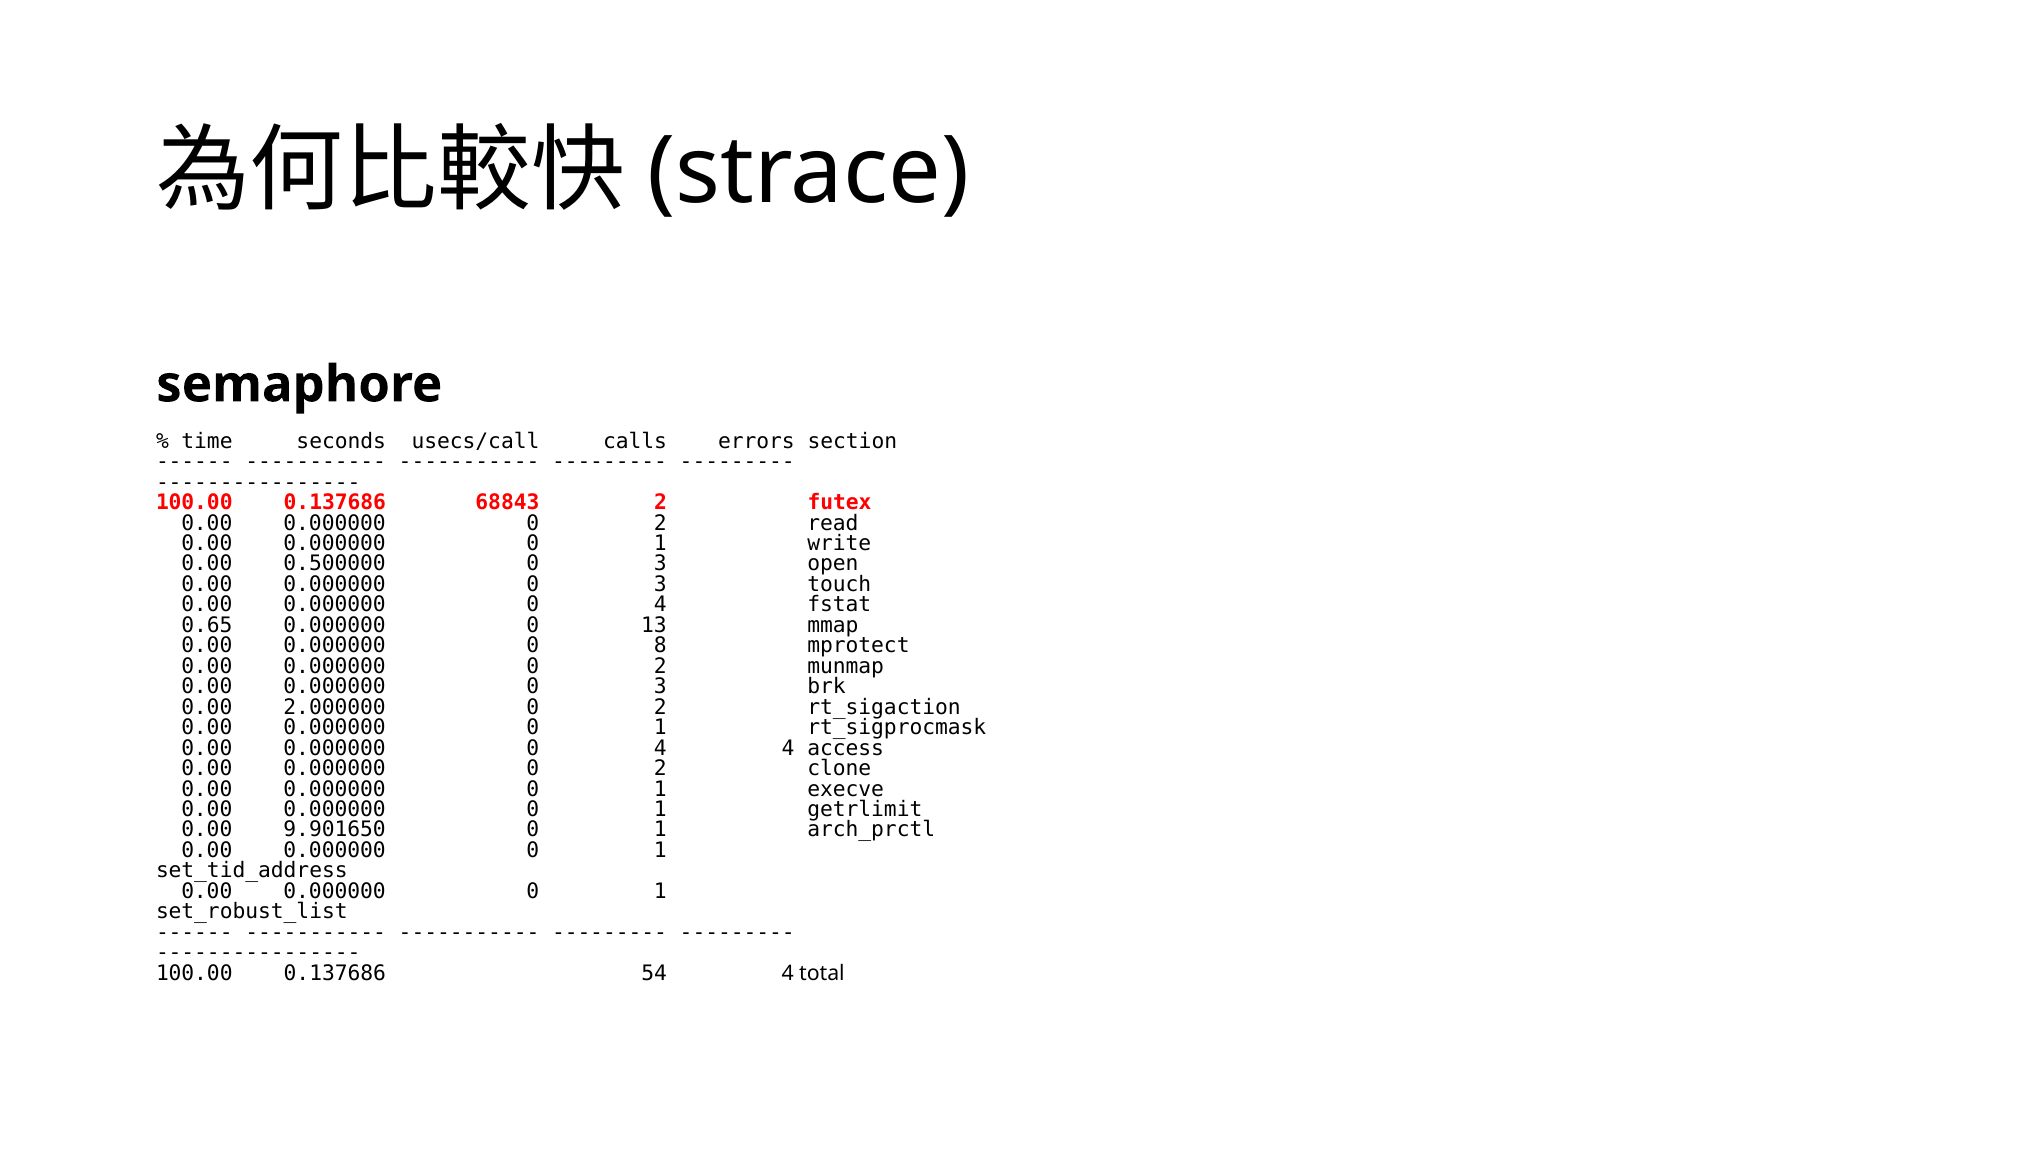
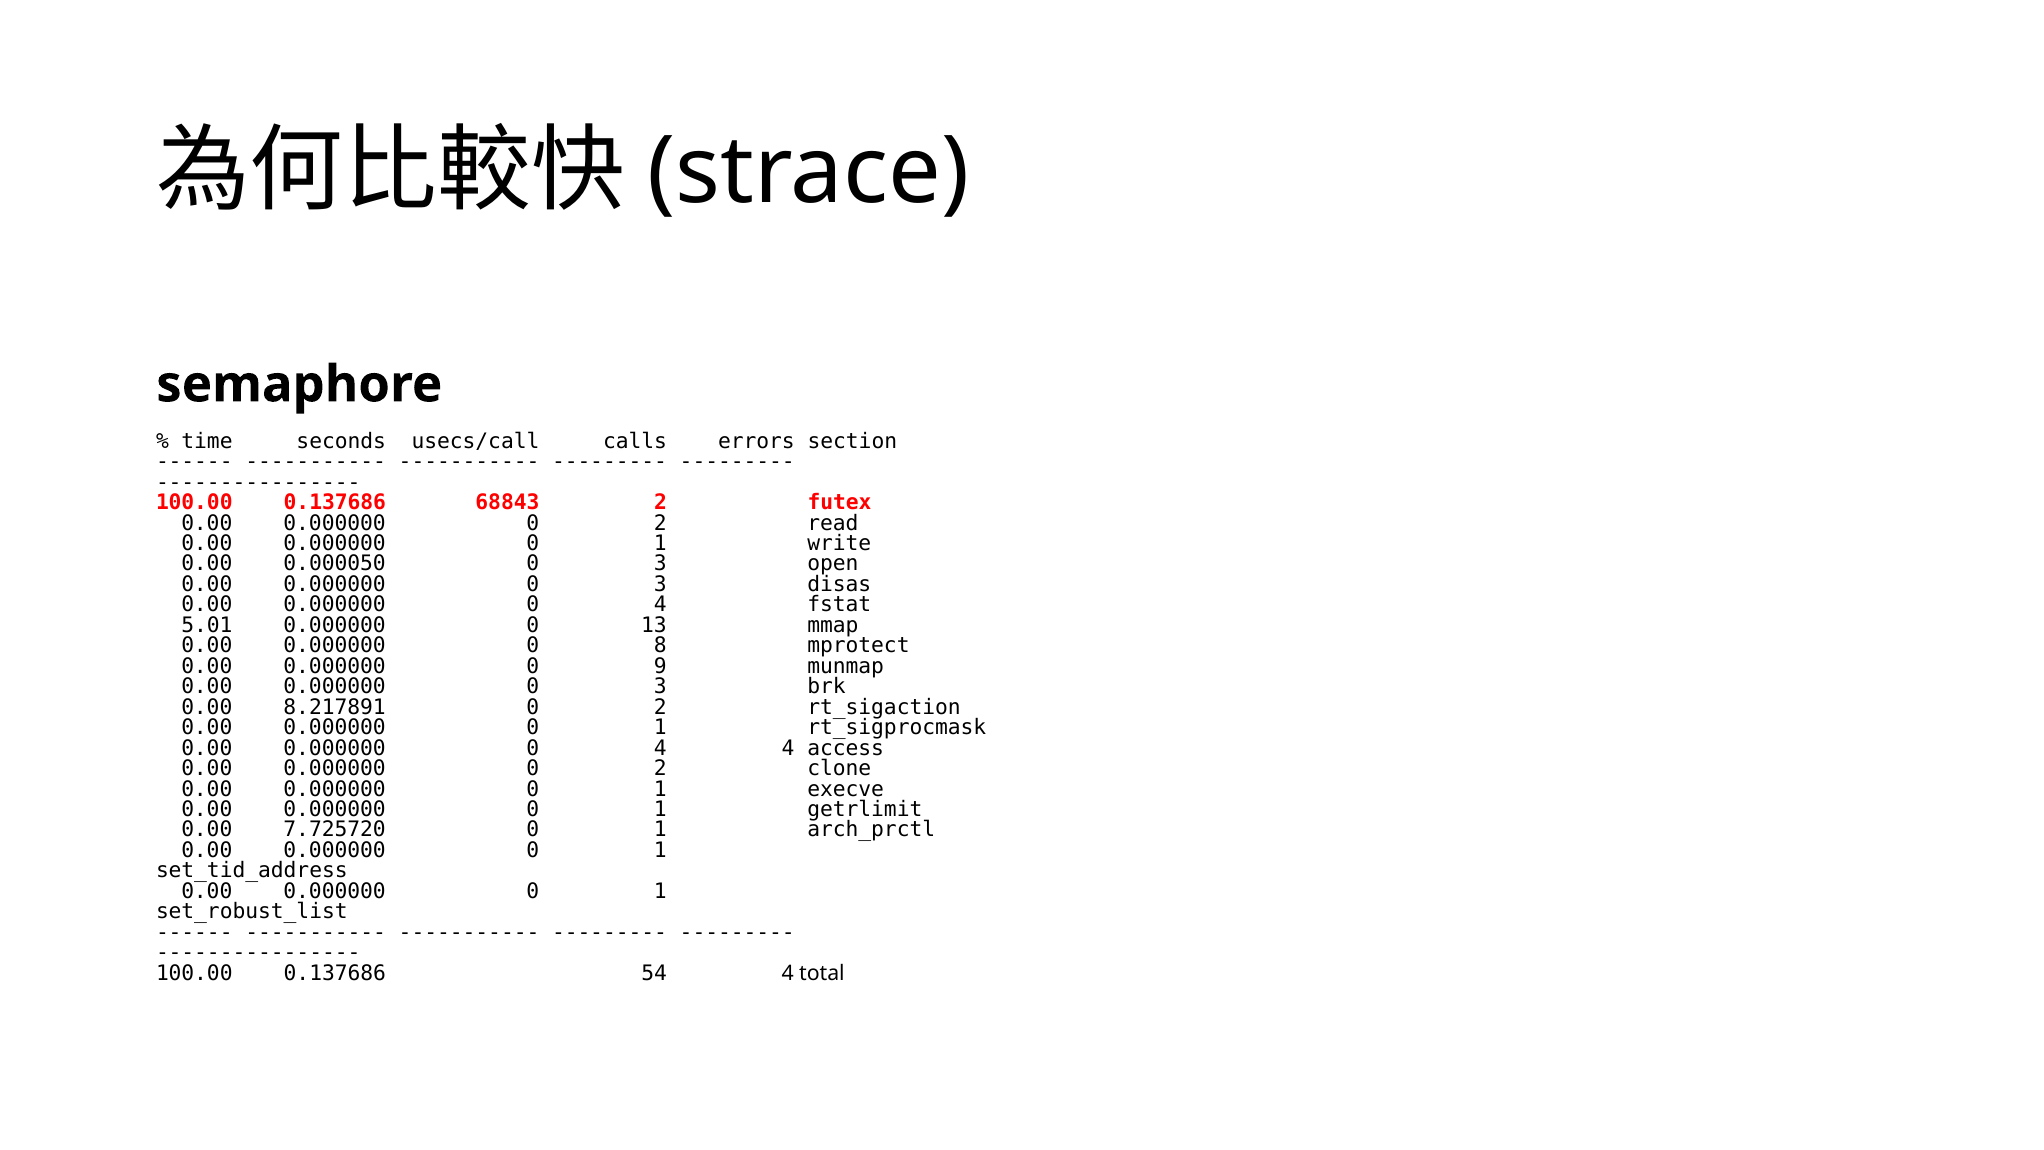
0.500000: 0.500000 -> 0.000050
touch: touch -> disas
0.65: 0.65 -> 5.01
2 at (660, 666): 2 -> 9
2.000000: 2.000000 -> 8.217891
9.901650: 9.901650 -> 7.725720
